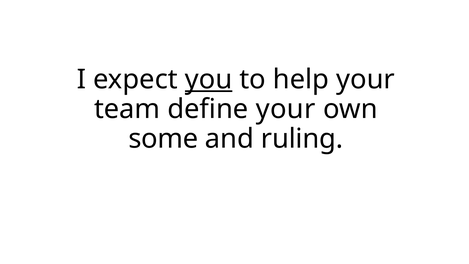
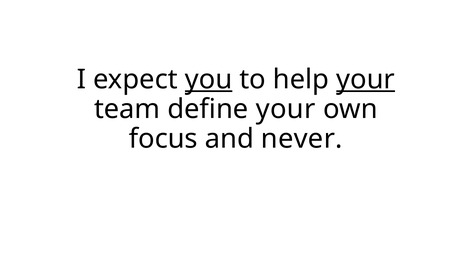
your at (366, 79) underline: none -> present
some: some -> focus
ruling: ruling -> never
